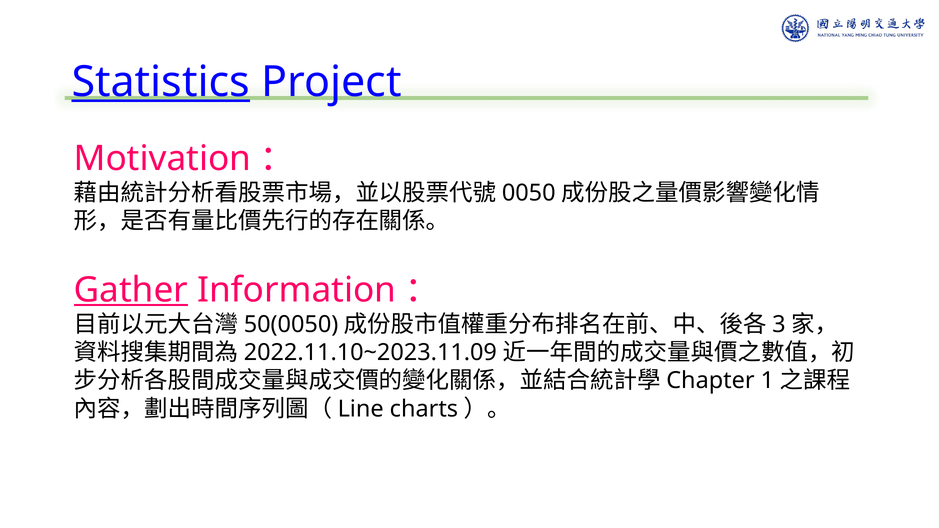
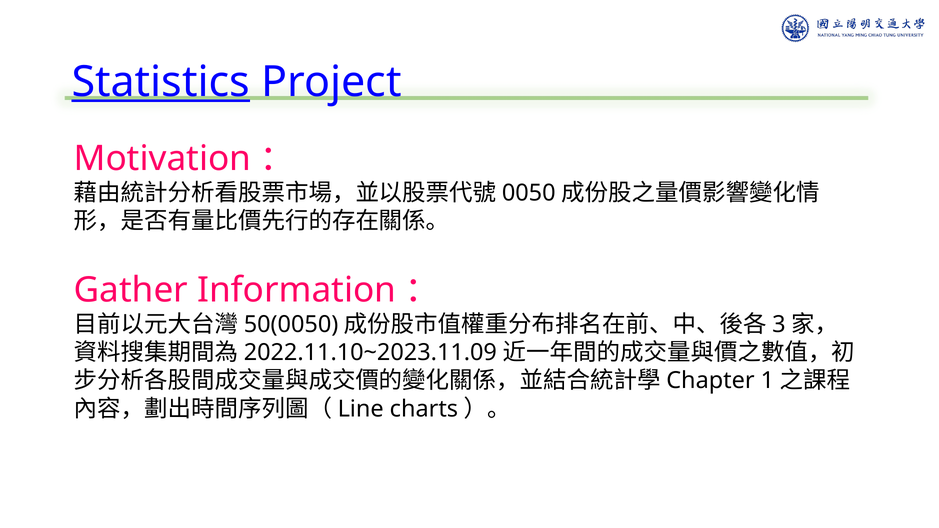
Gather underline: present -> none
